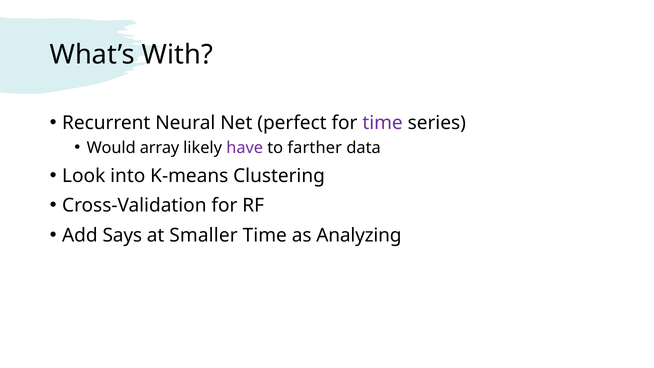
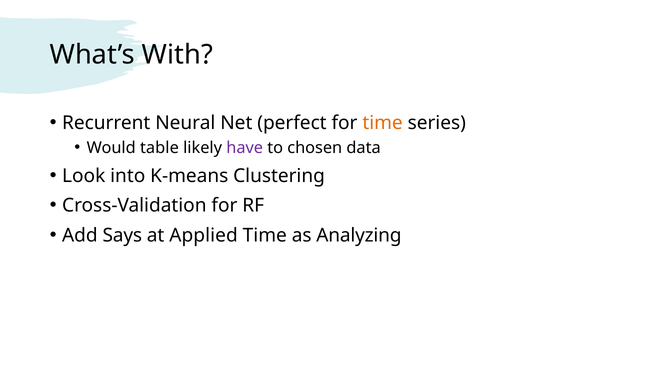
time at (383, 123) colour: purple -> orange
array: array -> table
farther: farther -> chosen
Smaller: Smaller -> Applied
